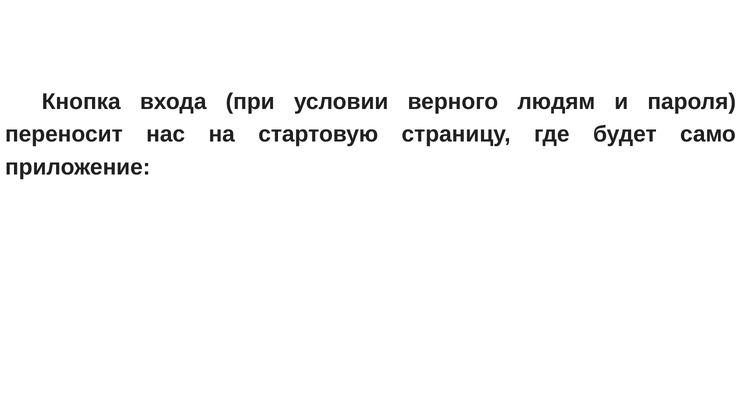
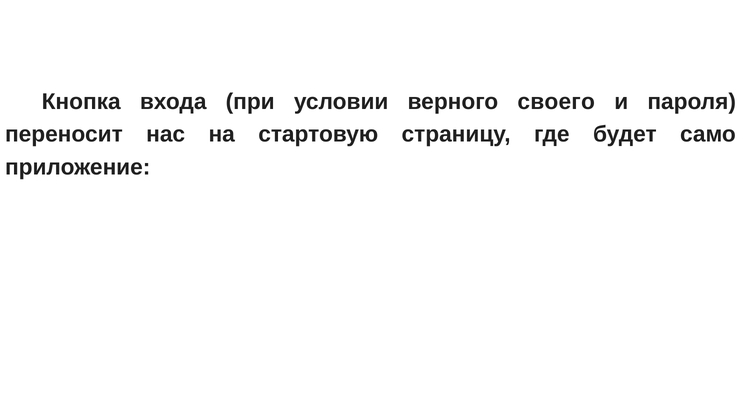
людям: людям -> своего
